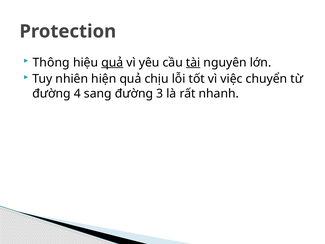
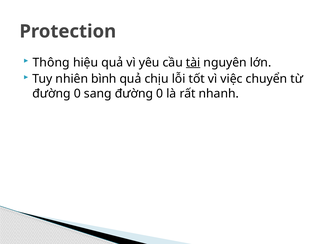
quả at (112, 62) underline: present -> none
hiện: hiện -> bình
4 at (77, 94): 4 -> 0
sang đường 3: 3 -> 0
